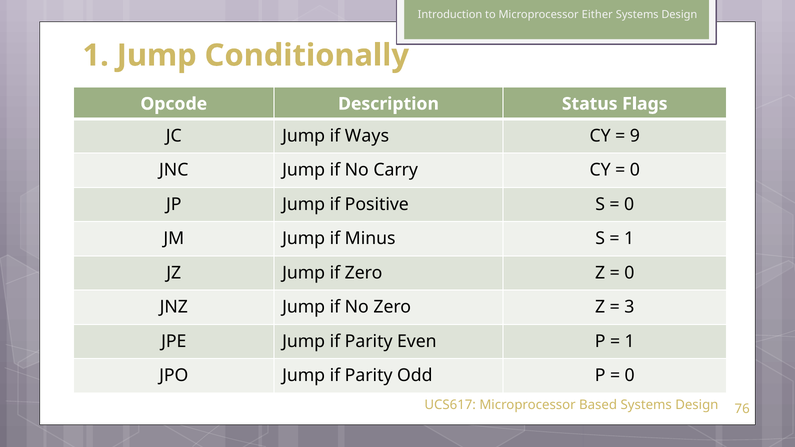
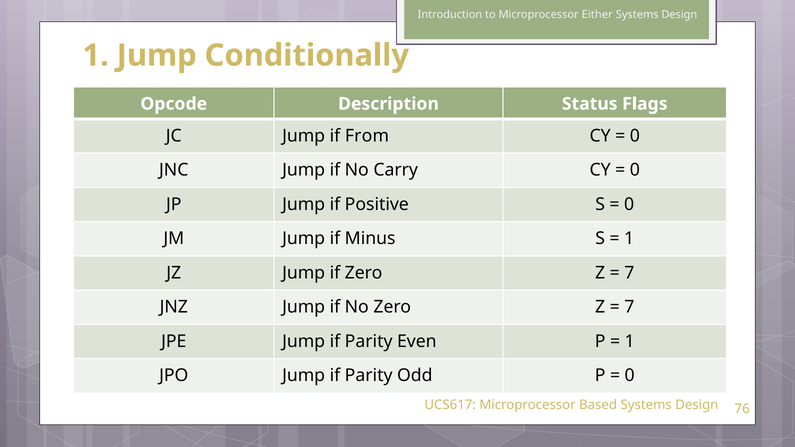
Ways: Ways -> From
9 at (635, 136): 9 -> 0
0 at (629, 273): 0 -> 7
3 at (629, 307): 3 -> 7
